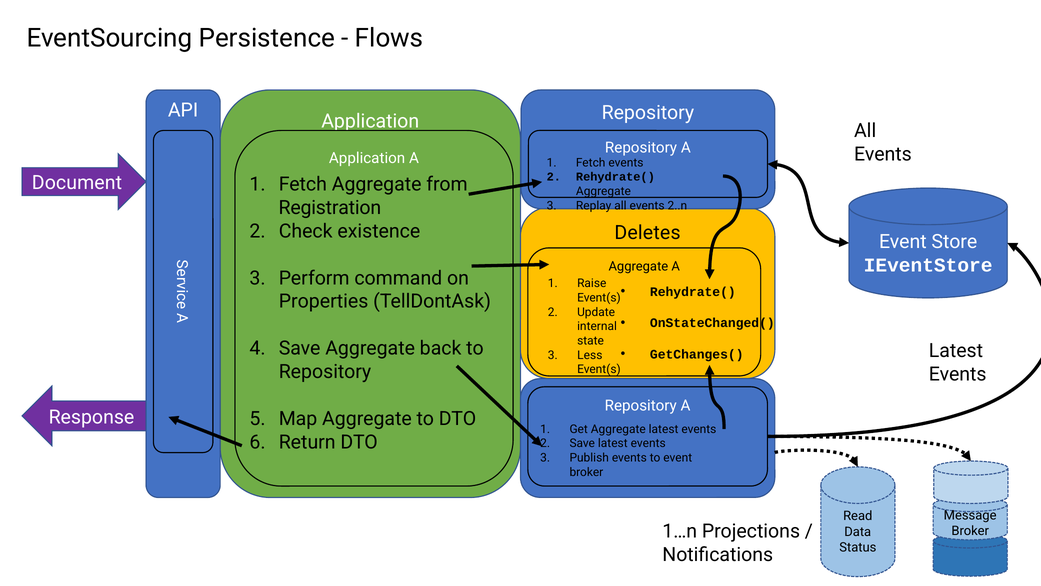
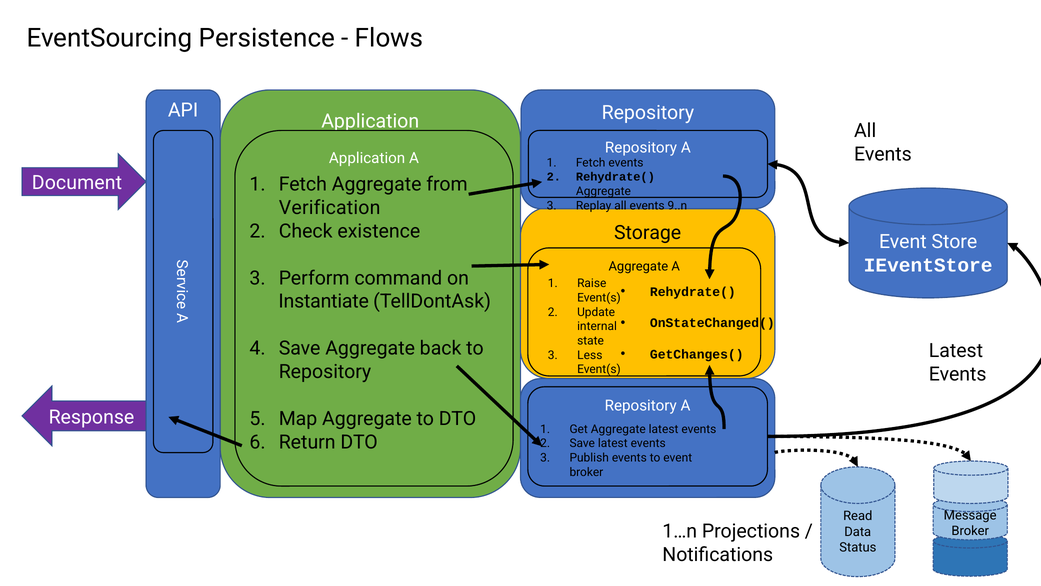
Registration: Registration -> Verification
2..n: 2..n -> 9..n
Deletes: Deletes -> Storage
Properties: Properties -> Instantiate
